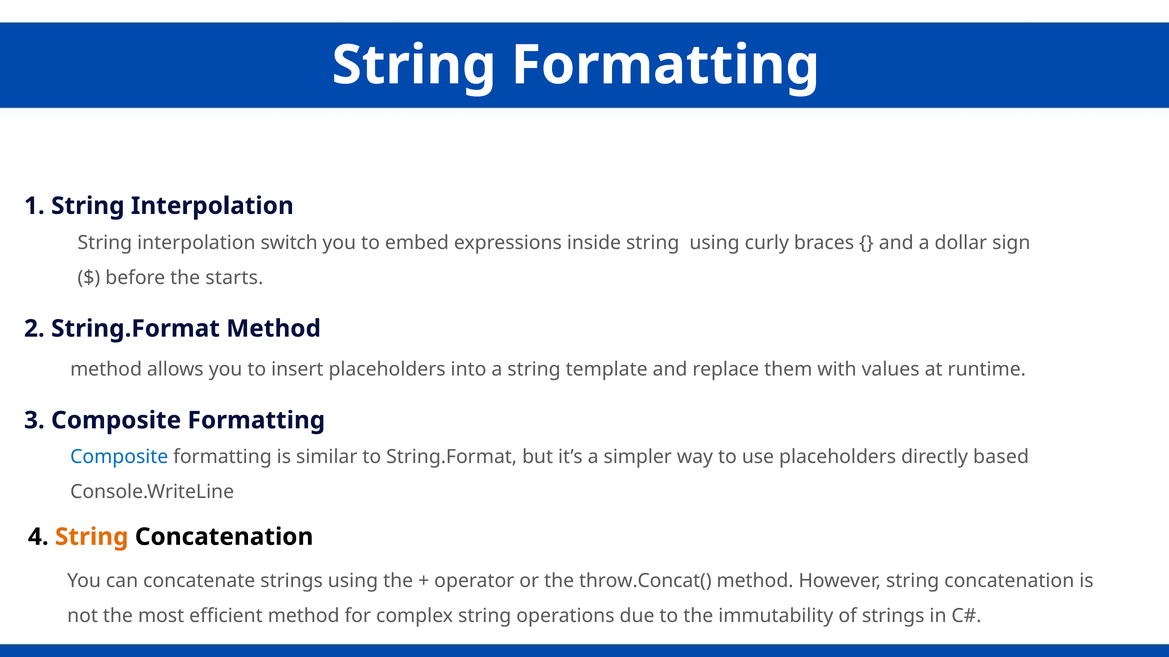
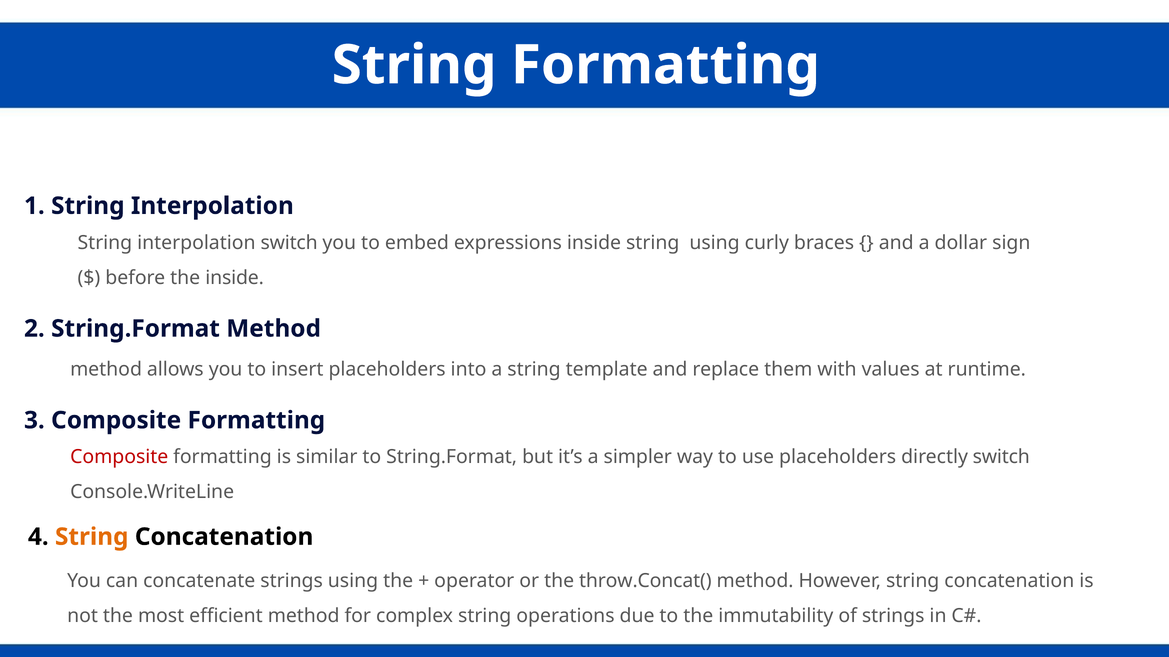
the starts: starts -> inside
Composite at (119, 457) colour: blue -> red
directly based: based -> switch
